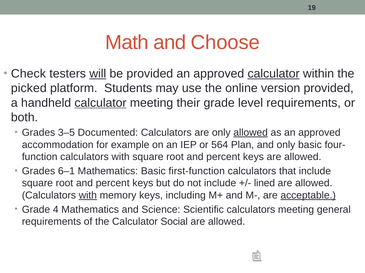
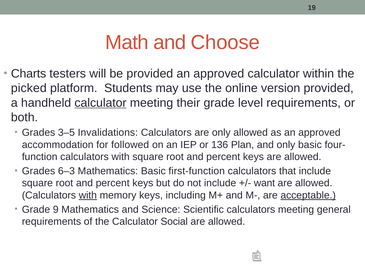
Check: Check -> Charts
will underline: present -> none
calculator at (274, 74) underline: present -> none
Documented: Documented -> Invalidations
allowed at (251, 133) underline: present -> none
example: example -> followed
564: 564 -> 136
6–1: 6–1 -> 6–3
lined: lined -> want
4: 4 -> 9
